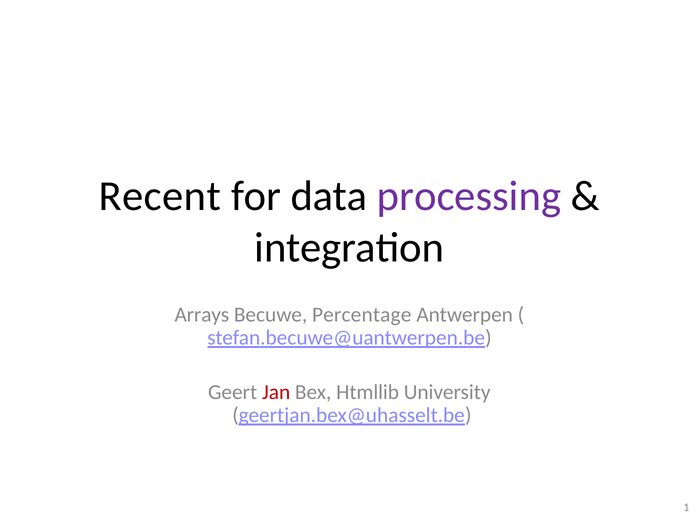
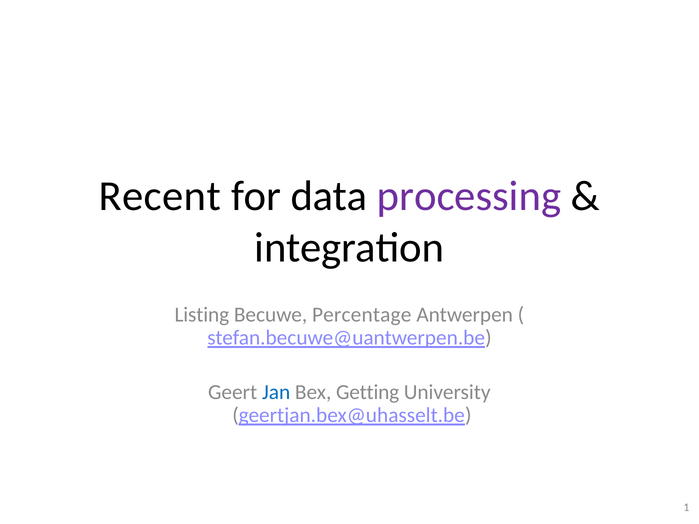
Arrays: Arrays -> Listing
Jan colour: red -> blue
Htmllib: Htmllib -> Getting
